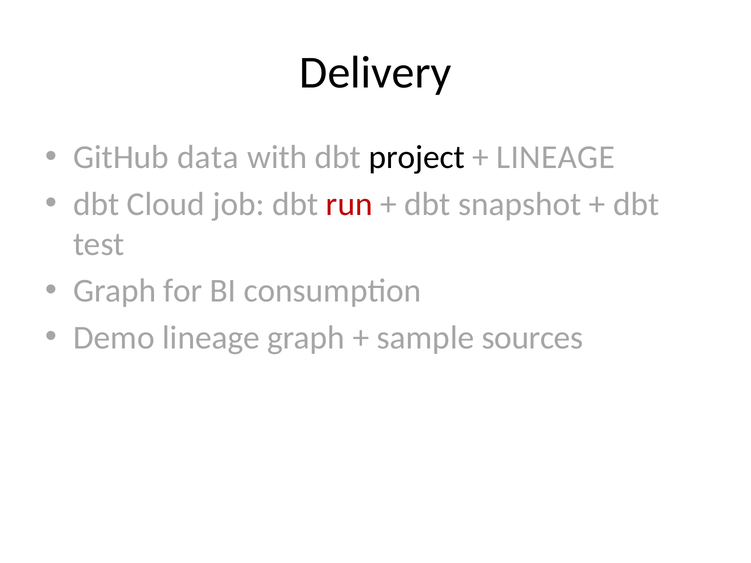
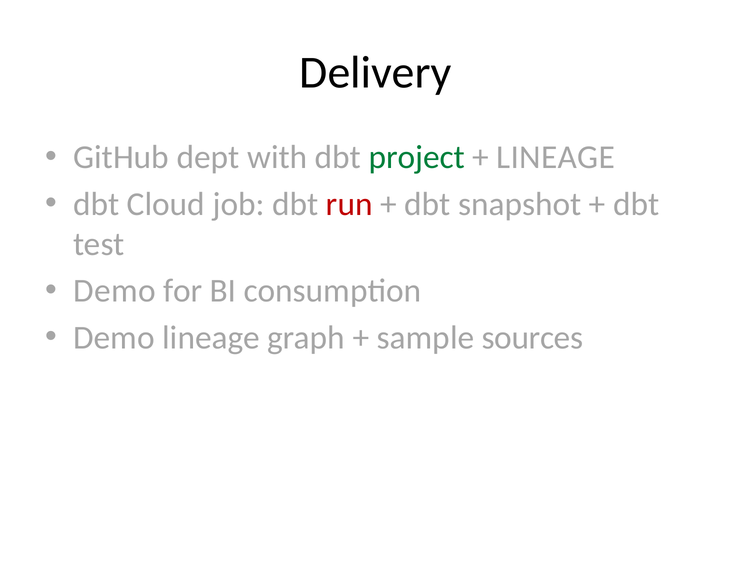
data: data -> dept
project colour: black -> green
Graph at (115, 291): Graph -> Demo
